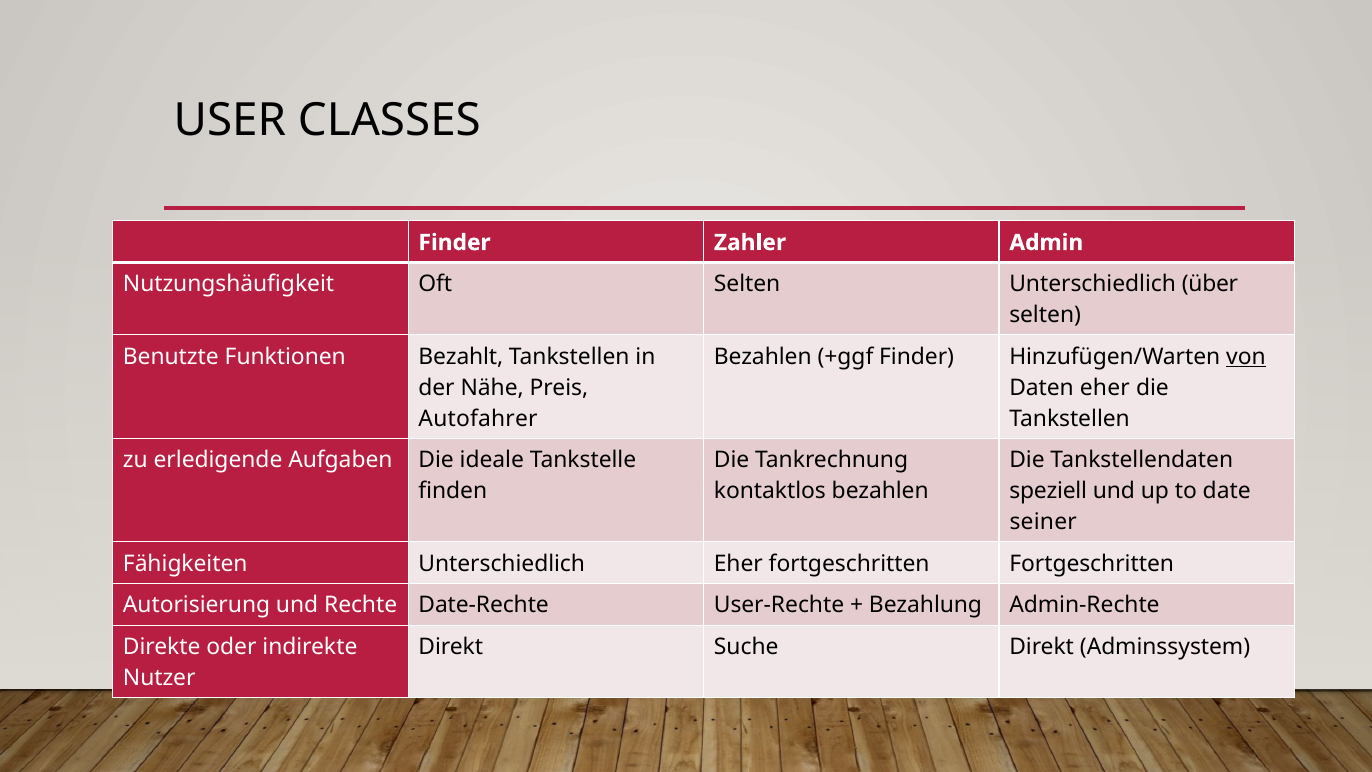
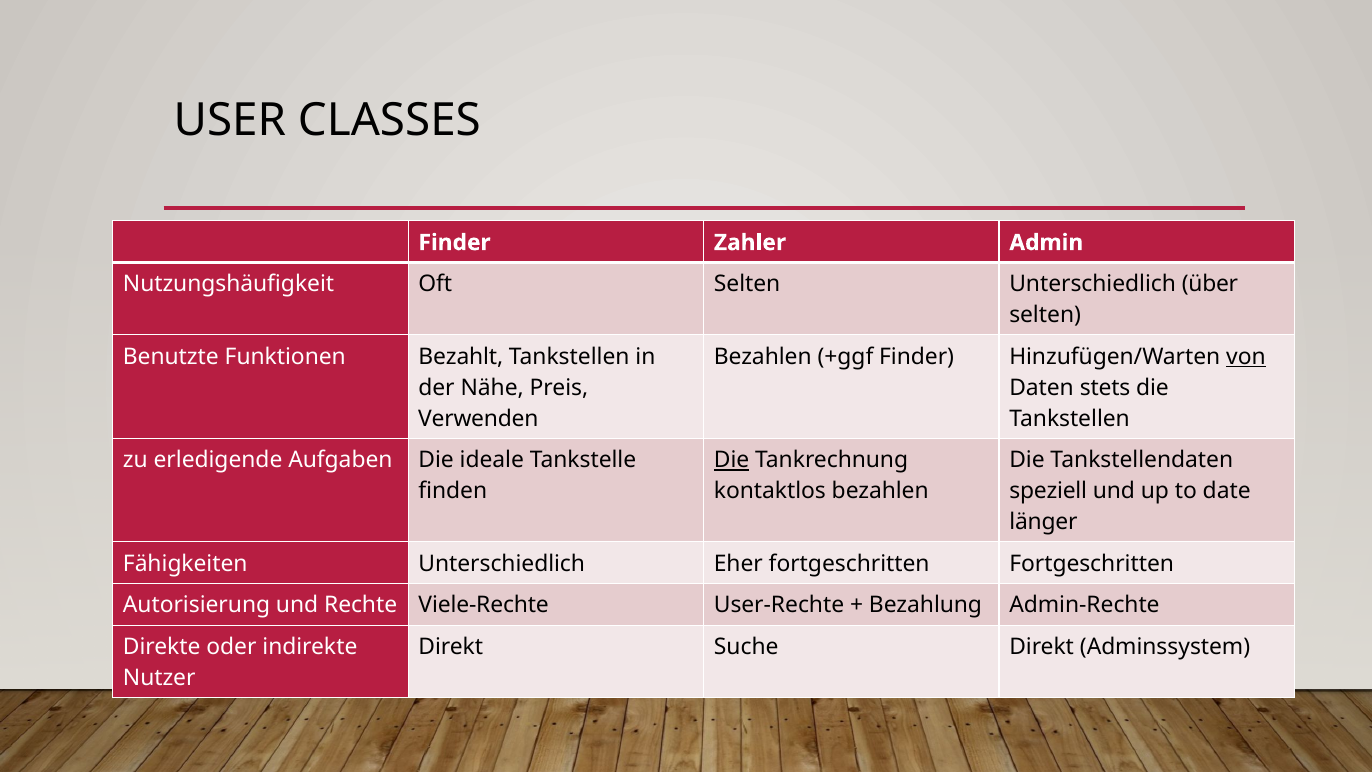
Daten eher: eher -> stets
Autofahrer: Autofahrer -> Verwenden
Die at (732, 460) underline: none -> present
seiner: seiner -> länger
Date-Rechte: Date-Rechte -> Viele-Rechte
